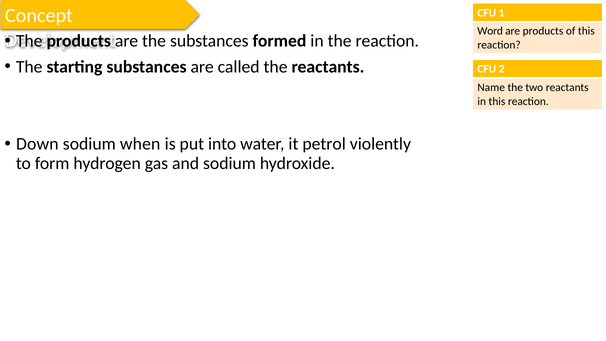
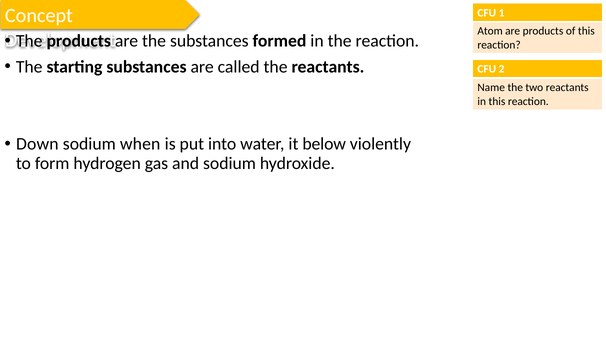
Word: Word -> Atom
petrol: petrol -> below
